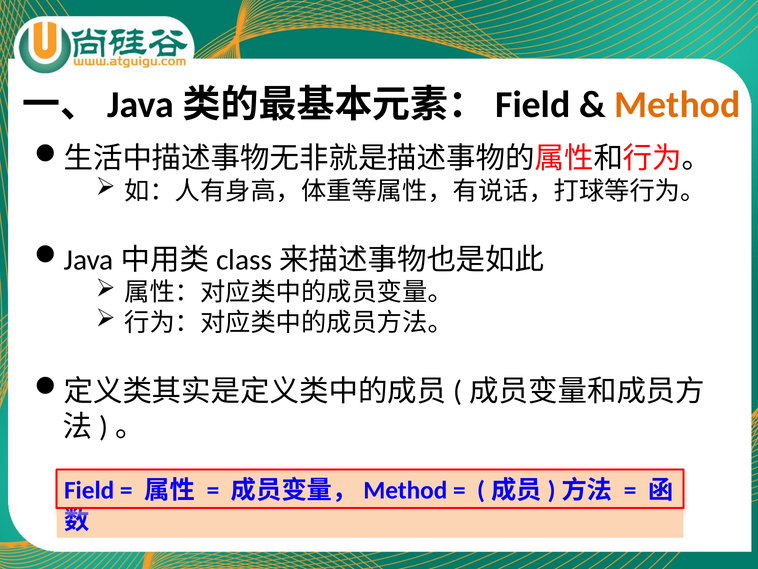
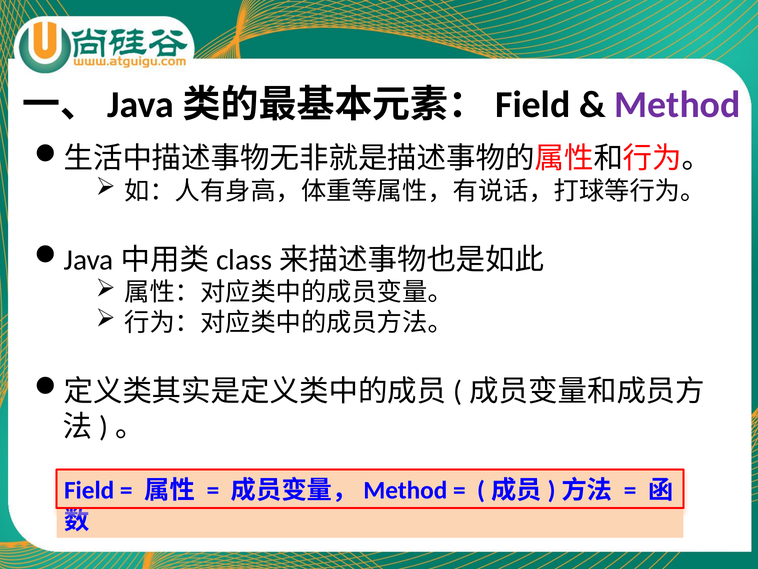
Method colour: orange -> purple
